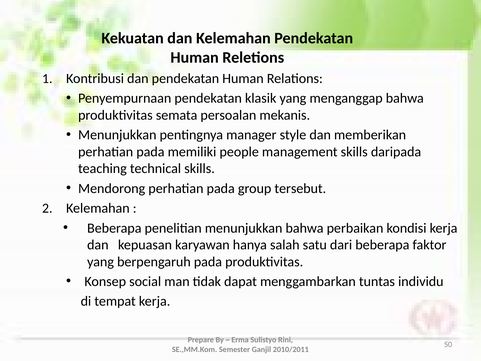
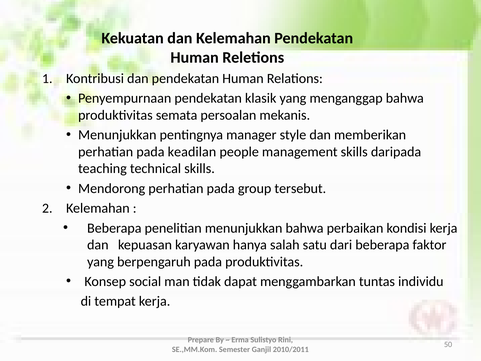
memiliki: memiliki -> keadilan
